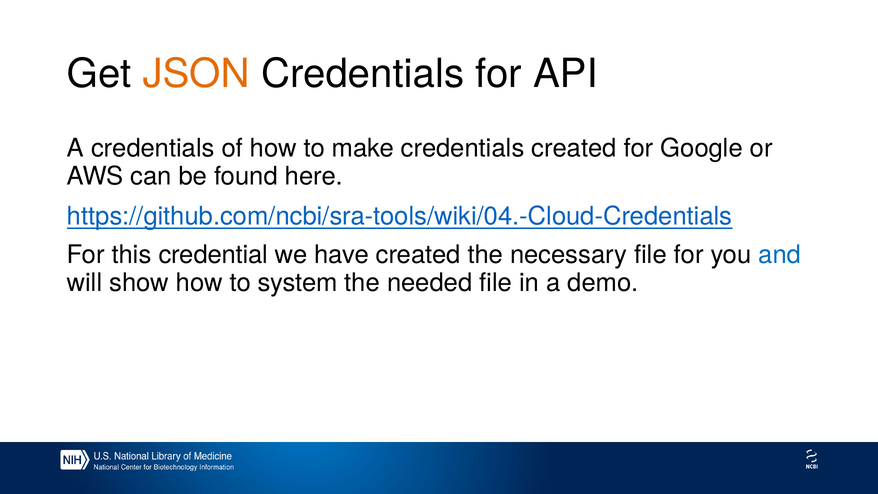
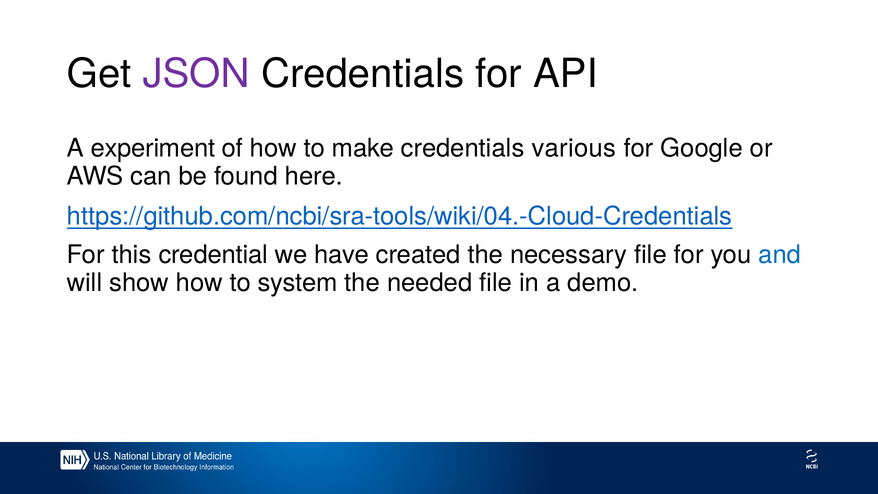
JSON colour: orange -> purple
A credentials: credentials -> experiment
credentials created: created -> various
